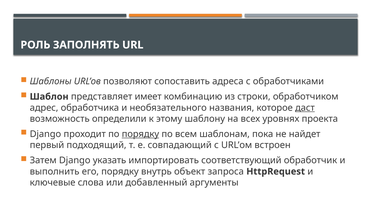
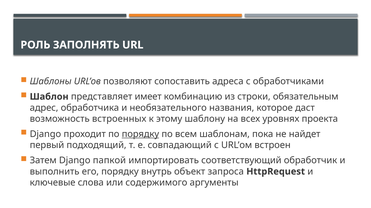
обработчиком: обработчиком -> обязательным
даст underline: present -> none
определили: определили -> встроенных
указать: указать -> папкой
добавленный: добавленный -> содержимого
